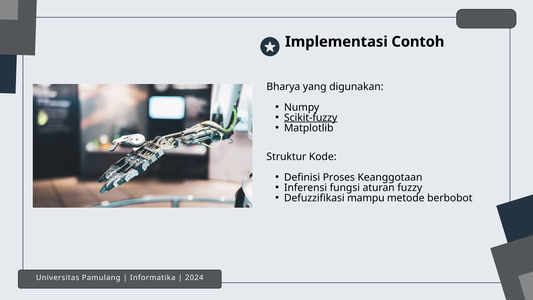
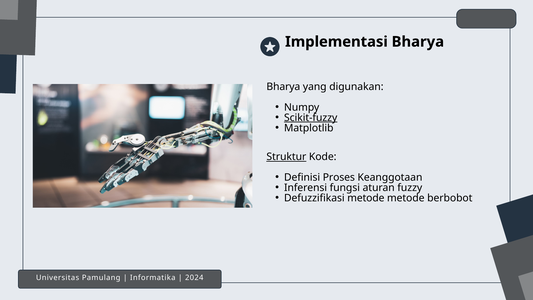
Implementasi Contoh: Contoh -> Bharya
Struktur underline: none -> present
Defuzzifikasi mampu: mampu -> metode
